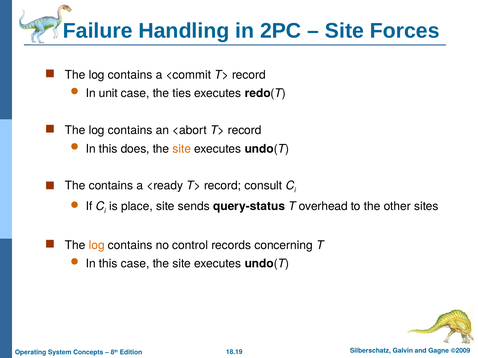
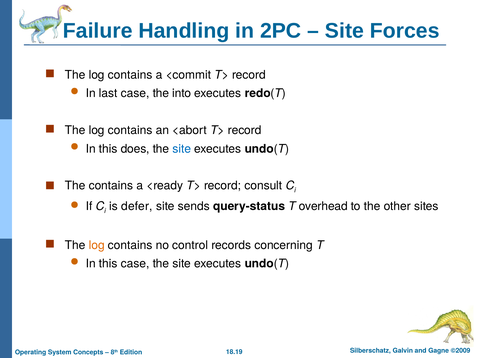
unit: unit -> last
ties: ties -> into
site at (182, 149) colour: orange -> blue
place: place -> defer
